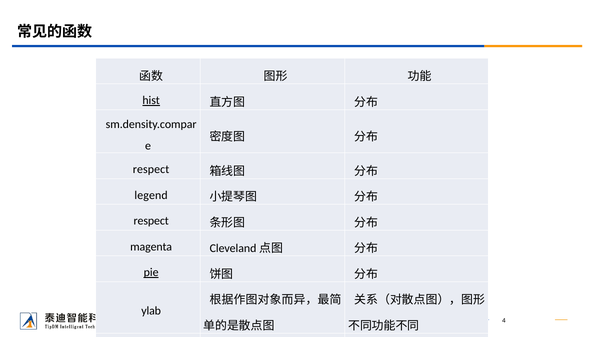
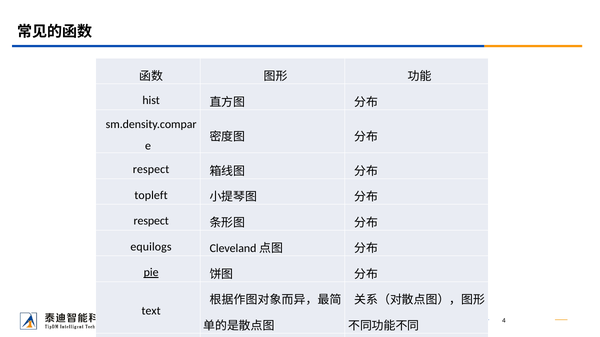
hist underline: present -> none
legend: legend -> topleft
magenta: magenta -> equilogs
ylab: ylab -> text
